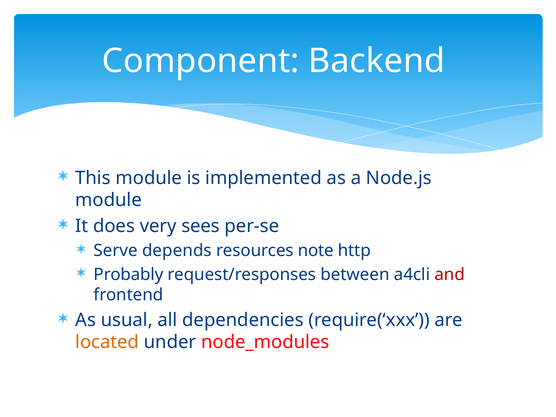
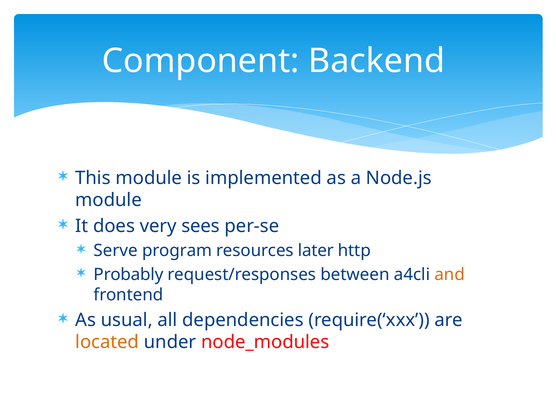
depends: depends -> program
note: note -> later
and colour: red -> orange
